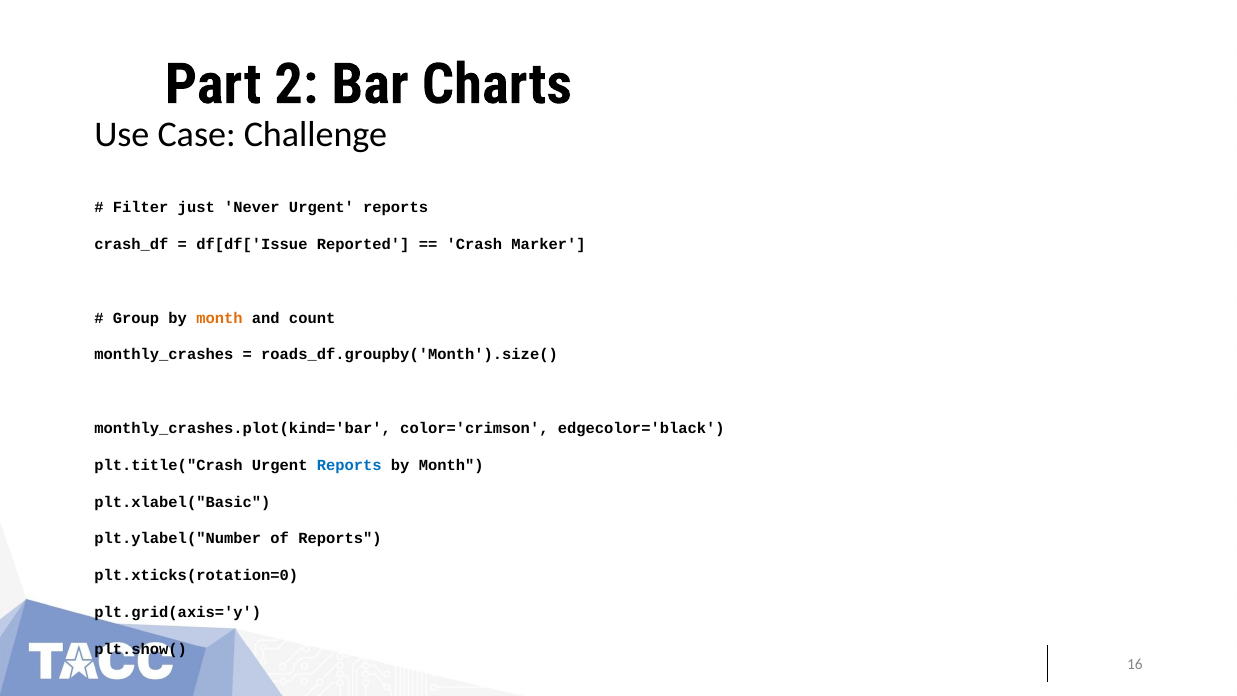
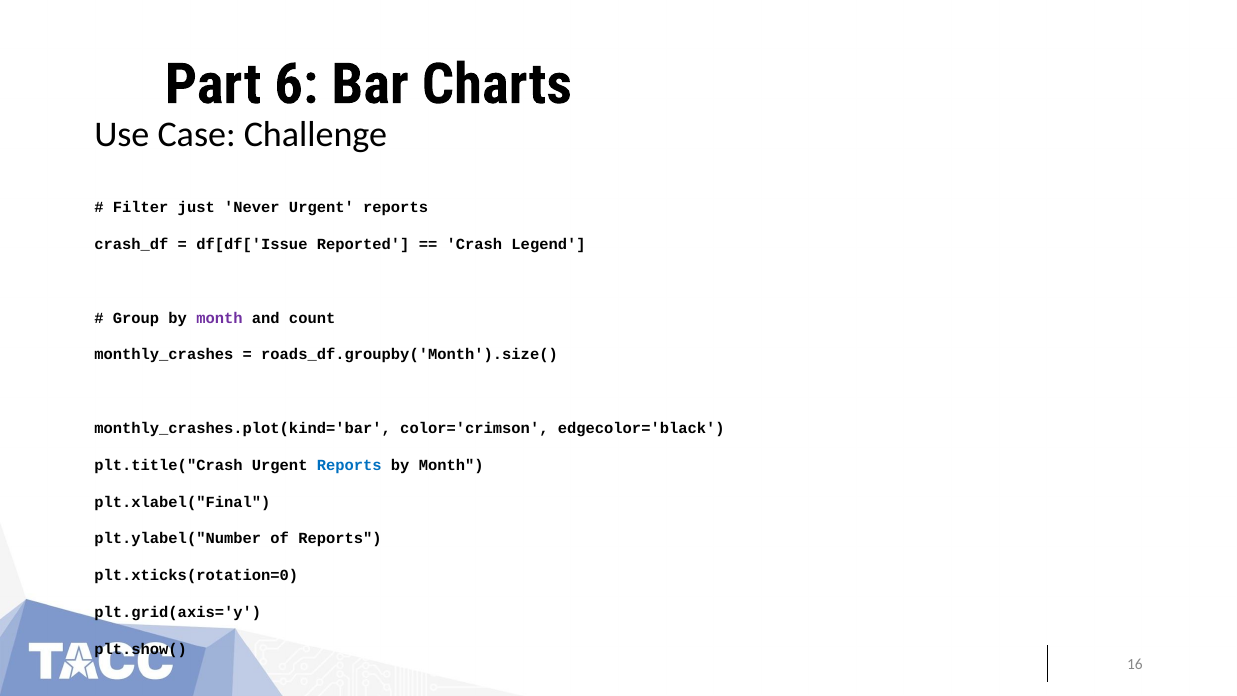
2: 2 -> 6
Marker: Marker -> Legend
month at (219, 318) colour: orange -> purple
plt.xlabel("Basic: plt.xlabel("Basic -> plt.xlabel("Final
